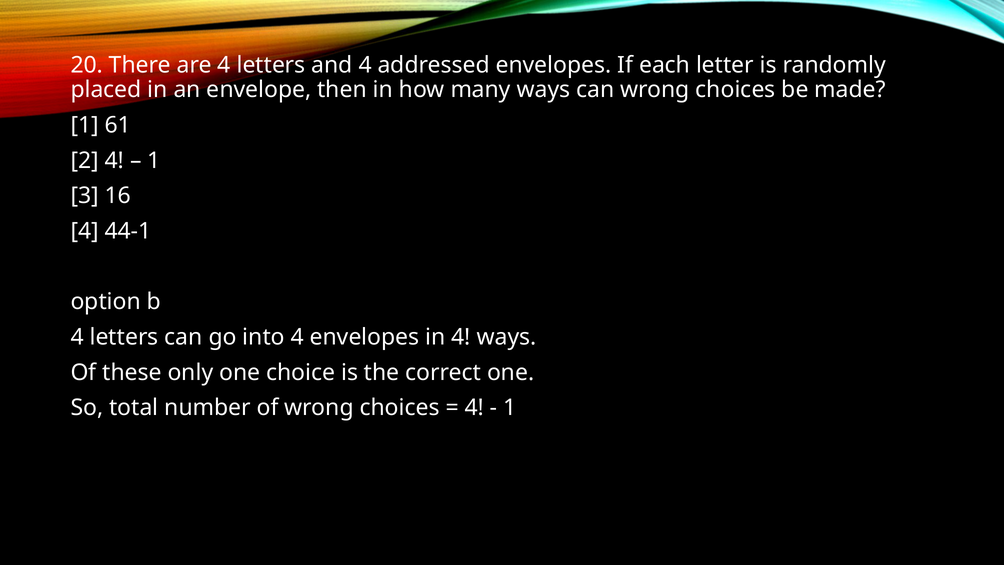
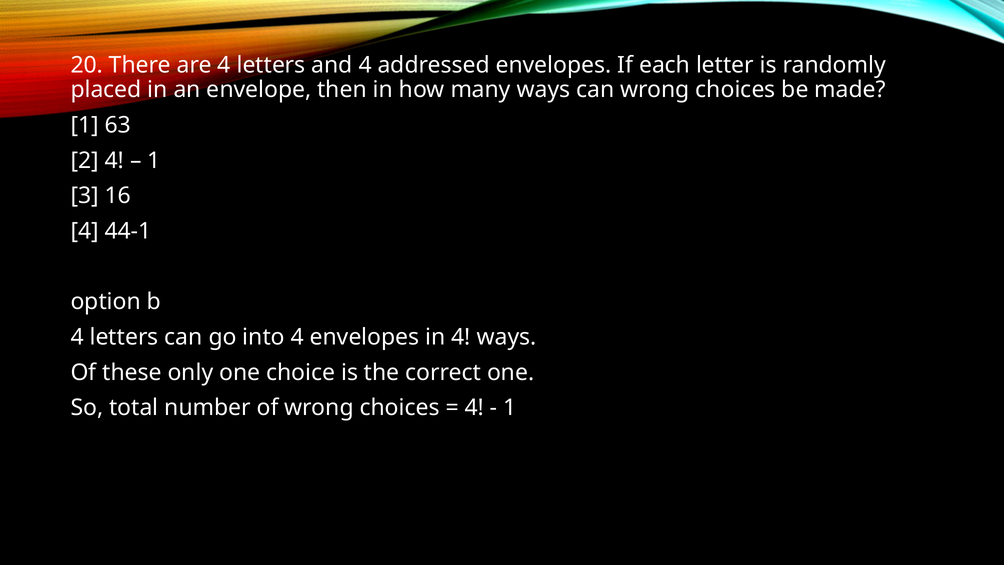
61: 61 -> 63
